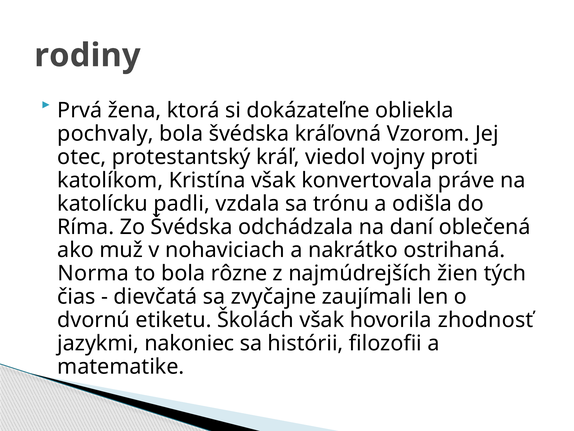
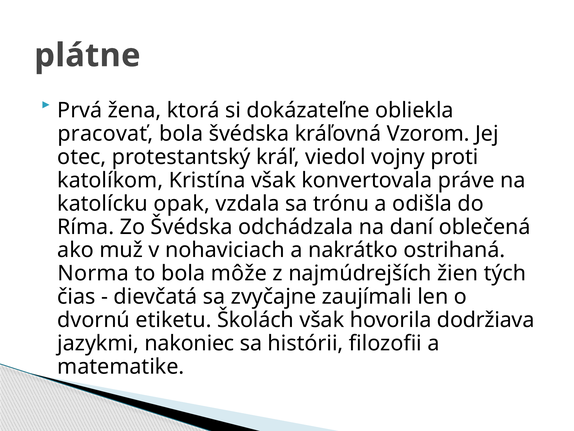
rodiny: rodiny -> plátne
pochvaly: pochvaly -> pracovať
padli: padli -> opak
rôzne: rôzne -> môže
zhodnosť: zhodnosť -> dodržiava
